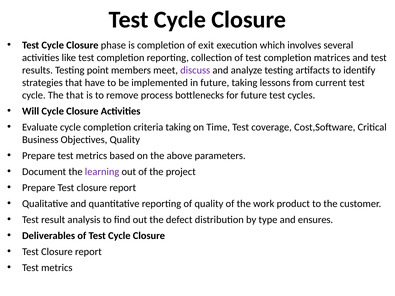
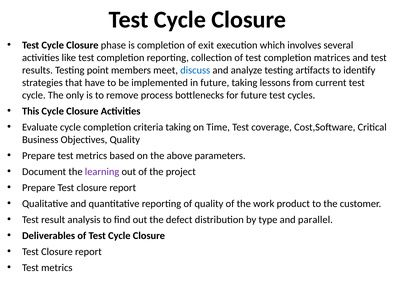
discuss colour: purple -> blue
The that: that -> only
Will: Will -> This
ensures: ensures -> parallel
